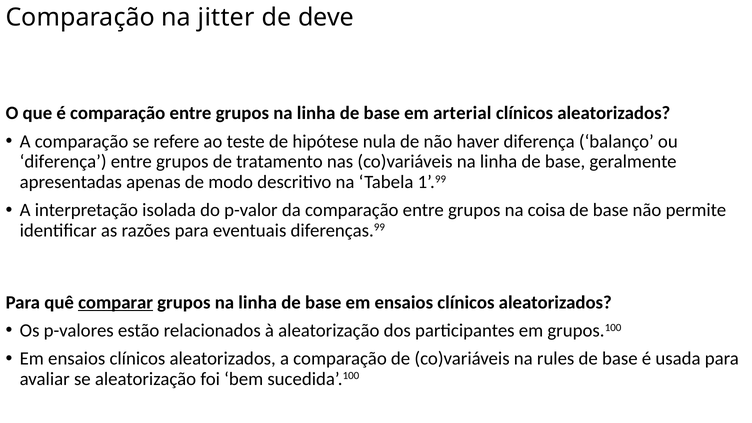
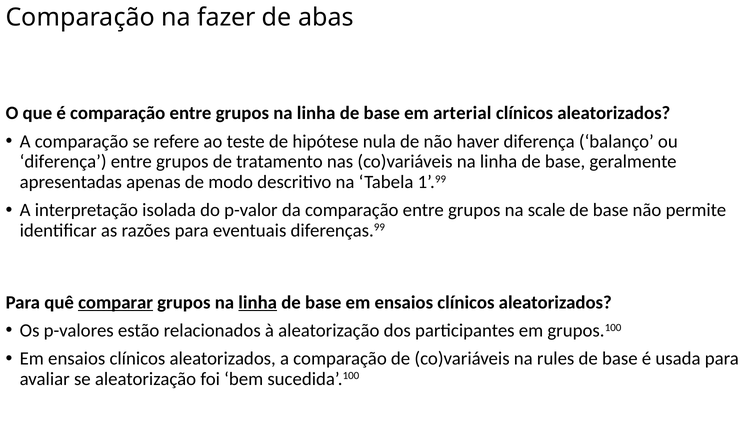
jitter: jitter -> fazer
de deve: deve -> abas
coisa: coisa -> scale
linha at (258, 302) underline: none -> present
